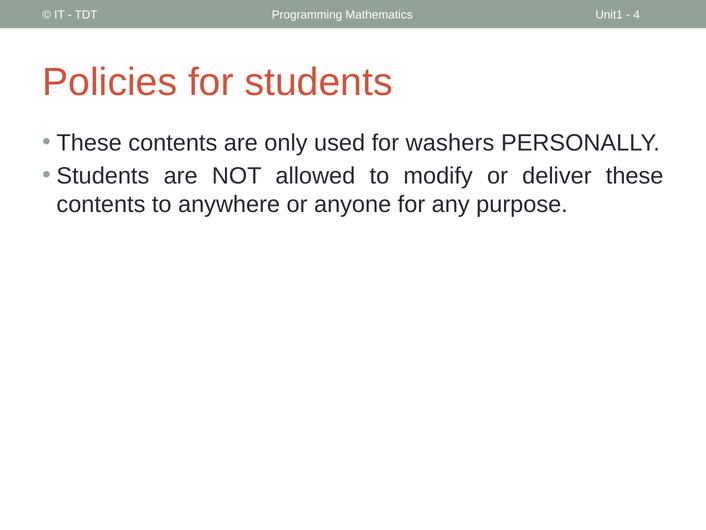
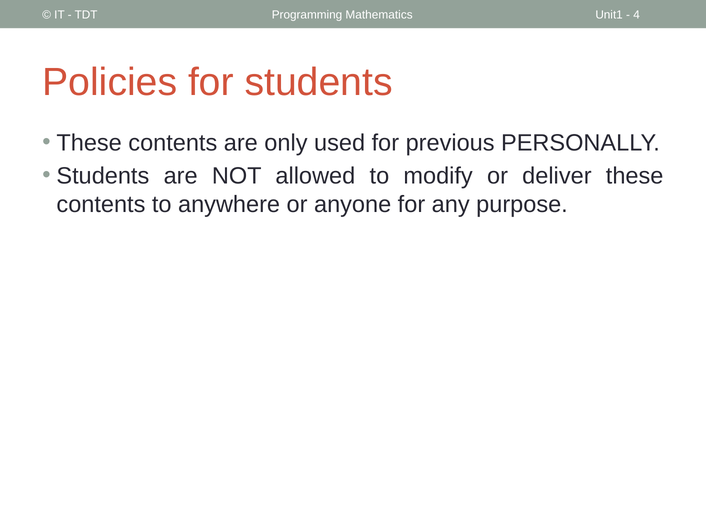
washers: washers -> previous
